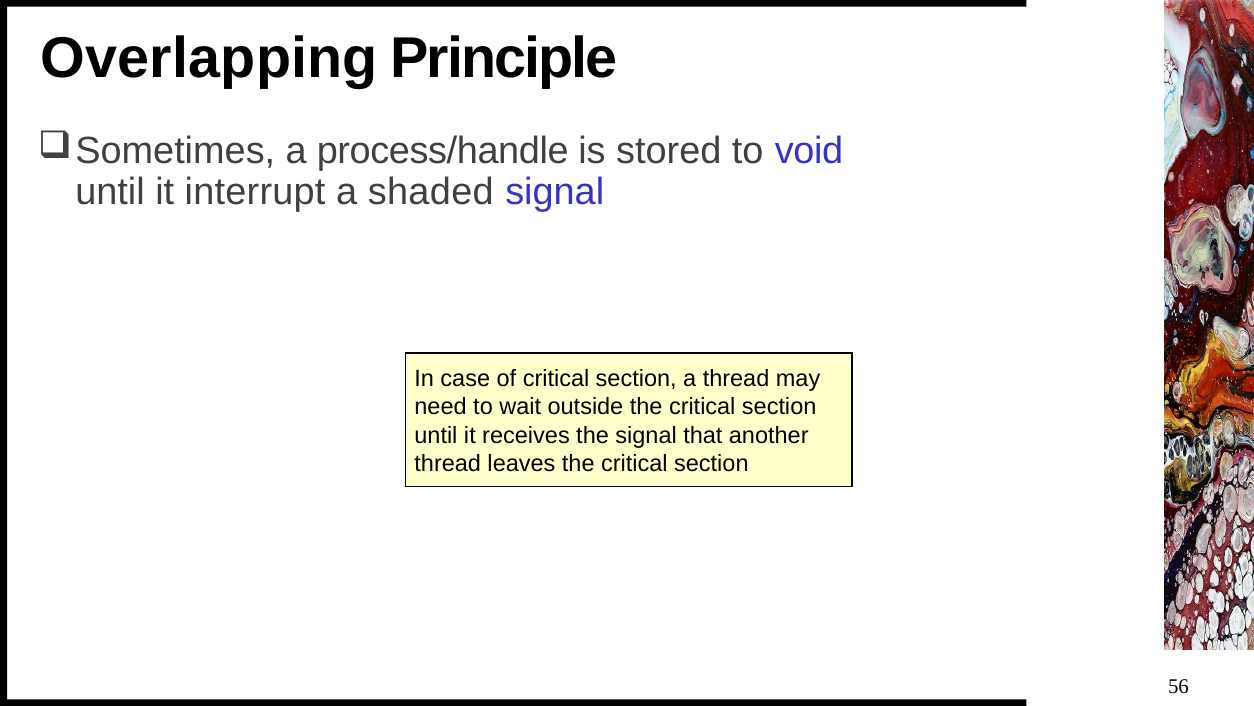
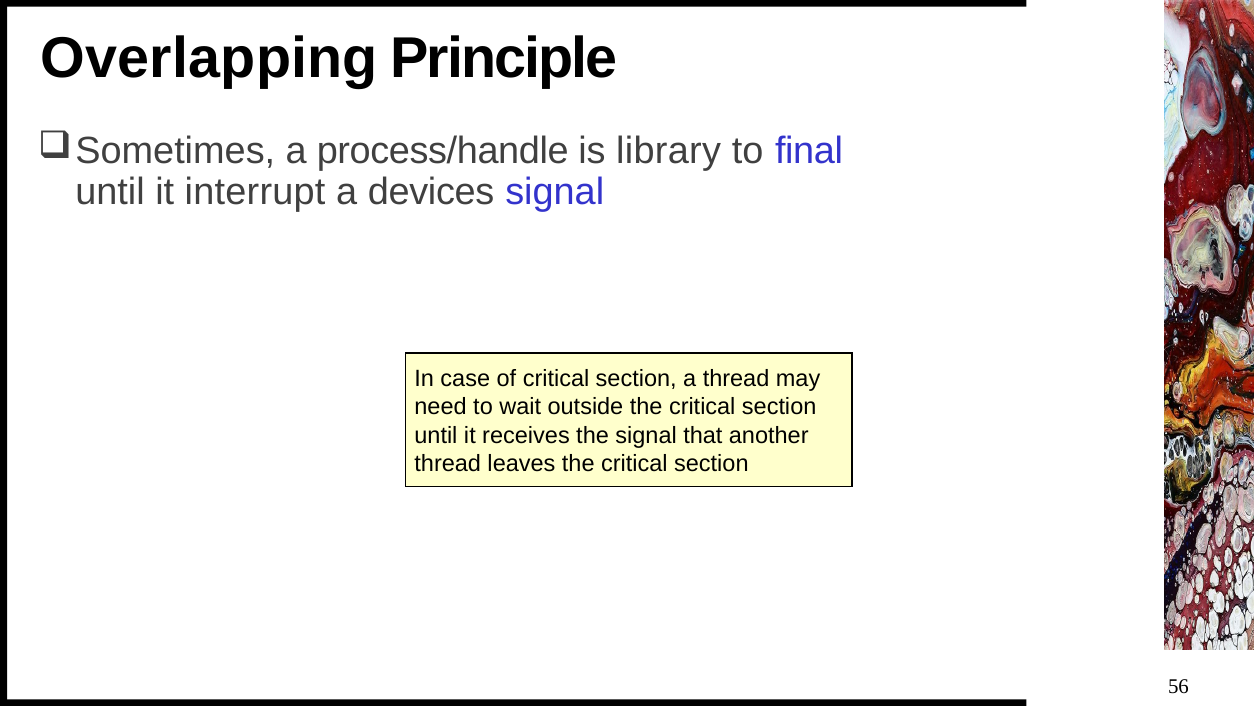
stored: stored -> library
void: void -> final
shaded: shaded -> devices
